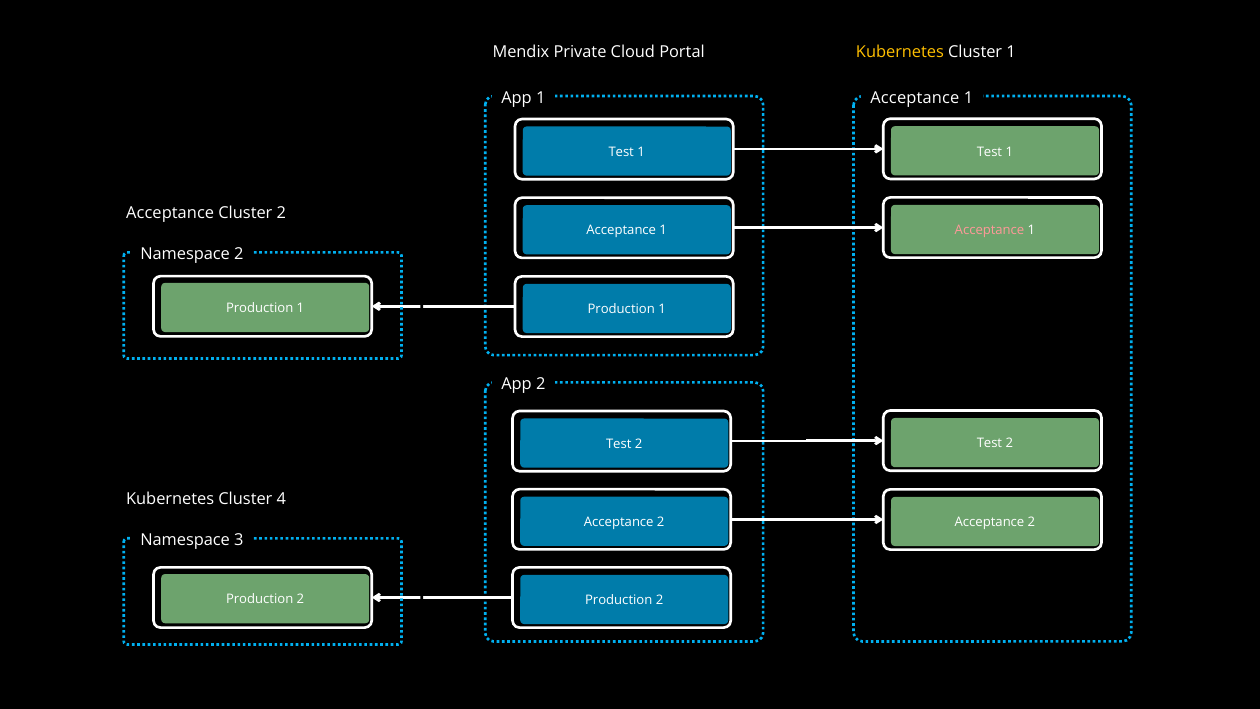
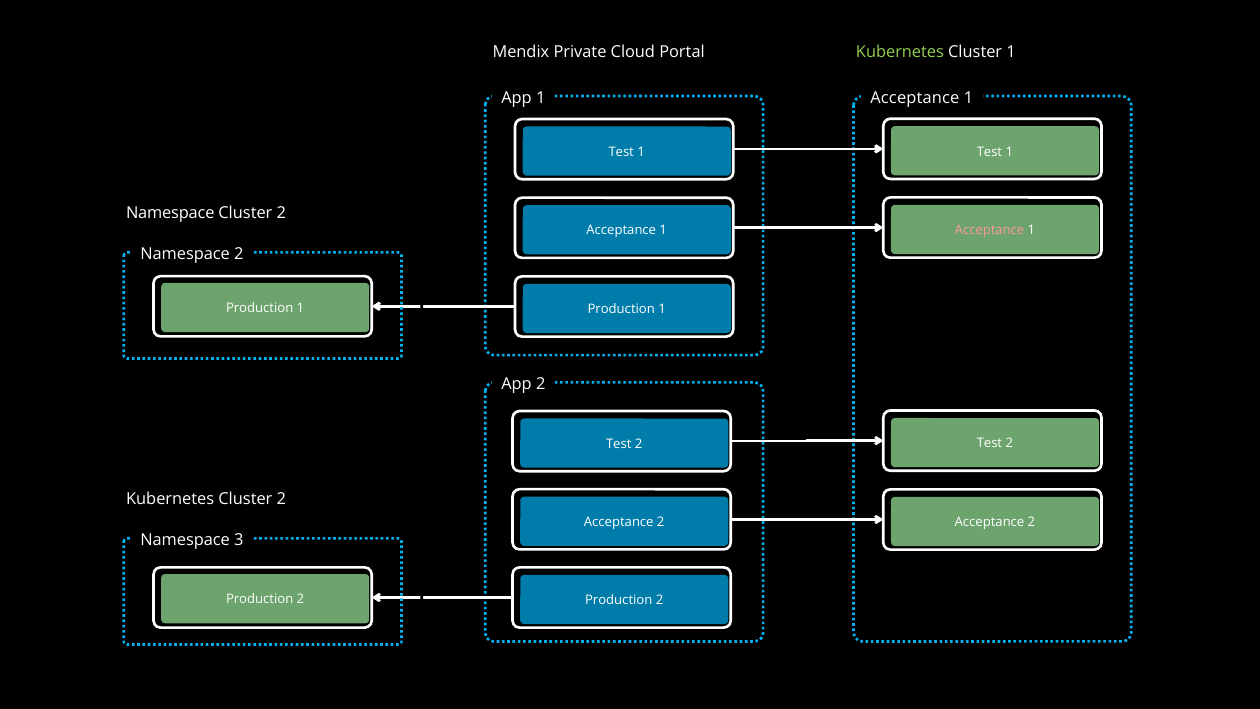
Kubernetes at (900, 53) colour: yellow -> light green
Acceptance at (170, 213): Acceptance -> Namespace
Kubernetes Cluster 4: 4 -> 2
